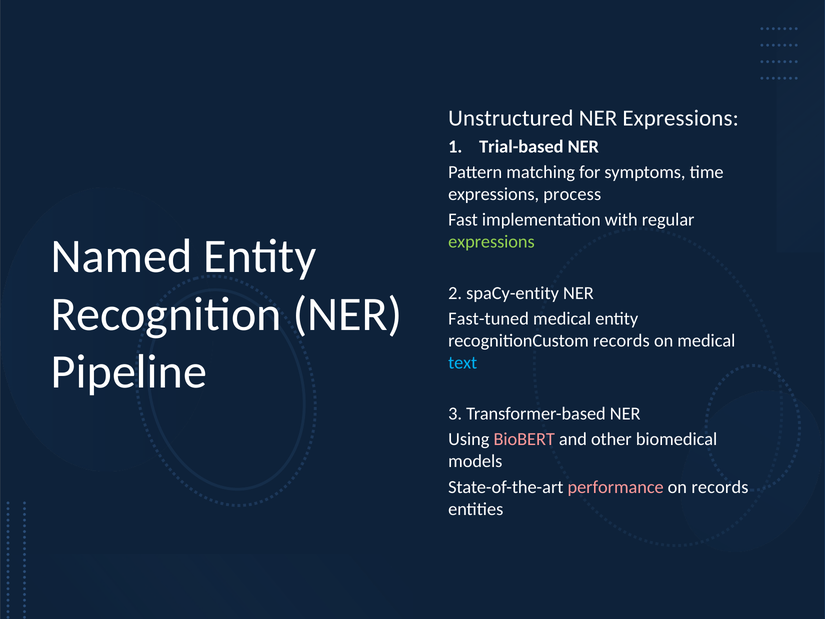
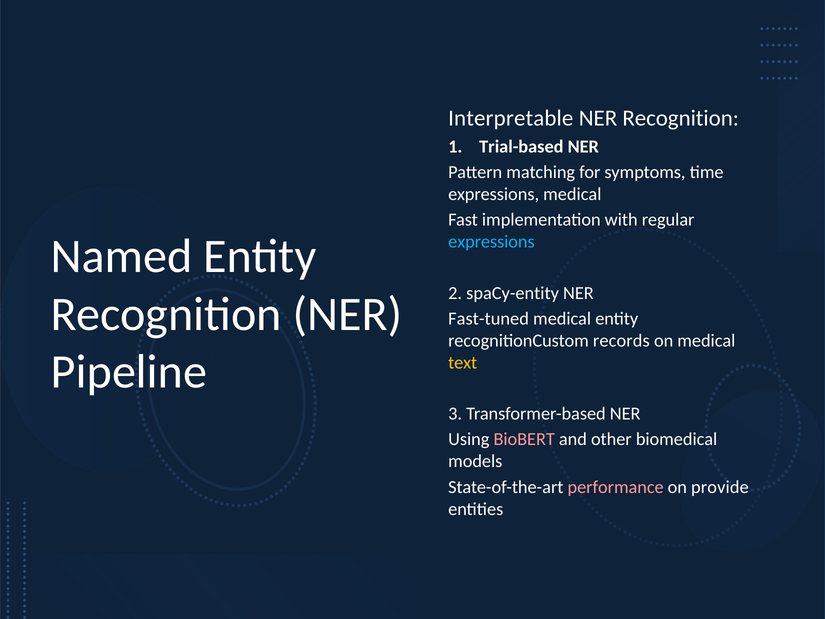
Unstructured: Unstructured -> Interpretable
NER Expressions: Expressions -> Recognition
expressions process: process -> medical
expressions at (491, 242) colour: light green -> light blue
text colour: light blue -> yellow
on records: records -> provide
